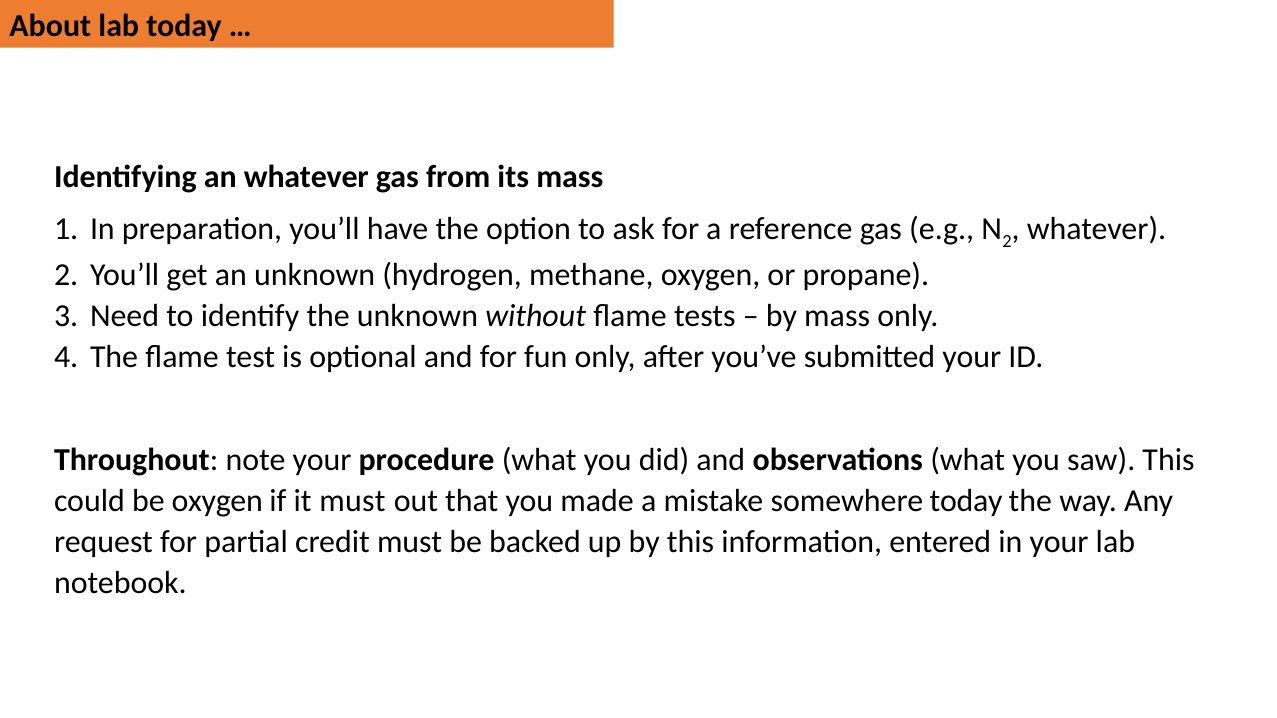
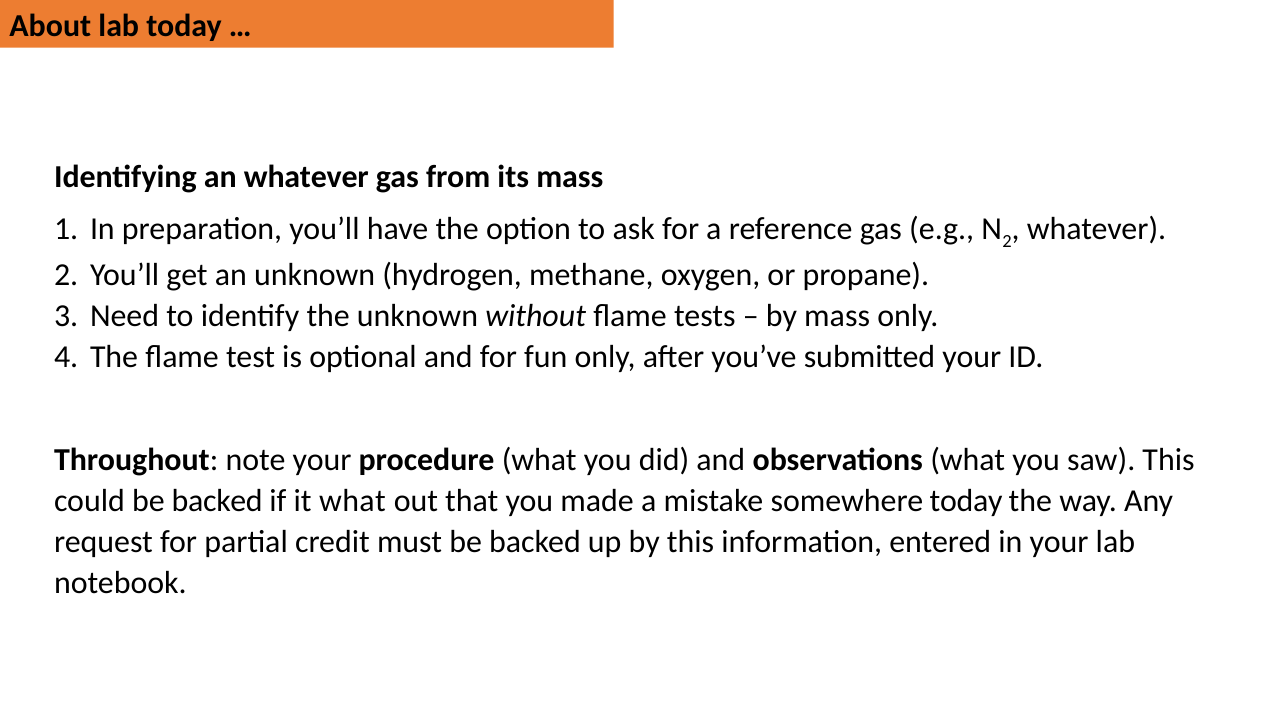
could be oxygen: oxygen -> backed
it must: must -> what
